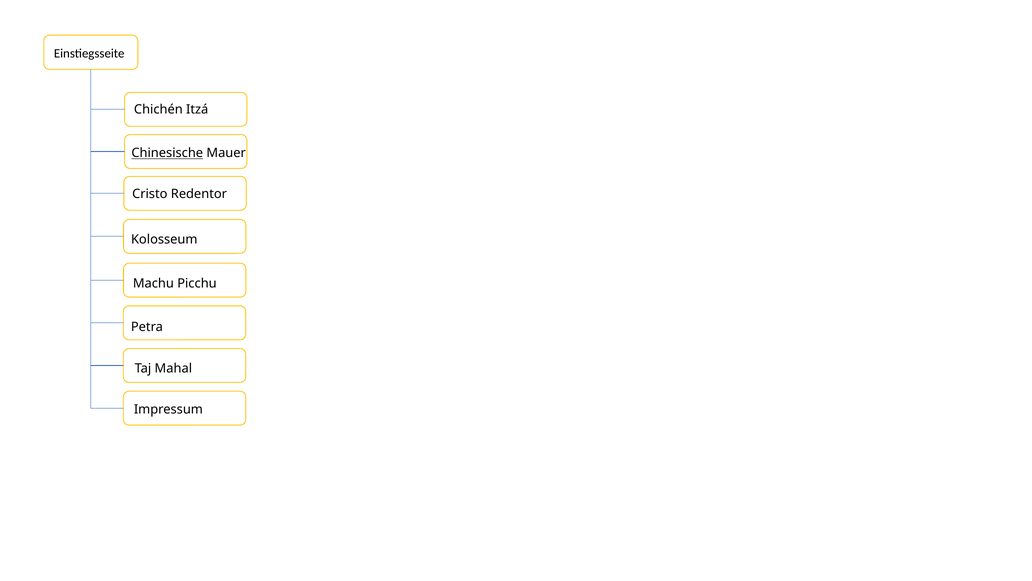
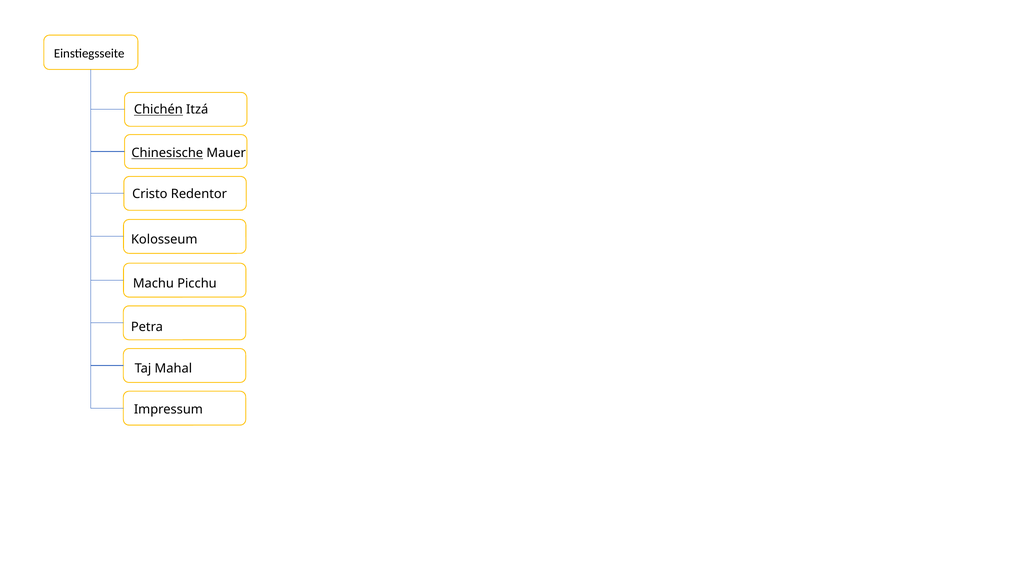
Chichén underline: none -> present
